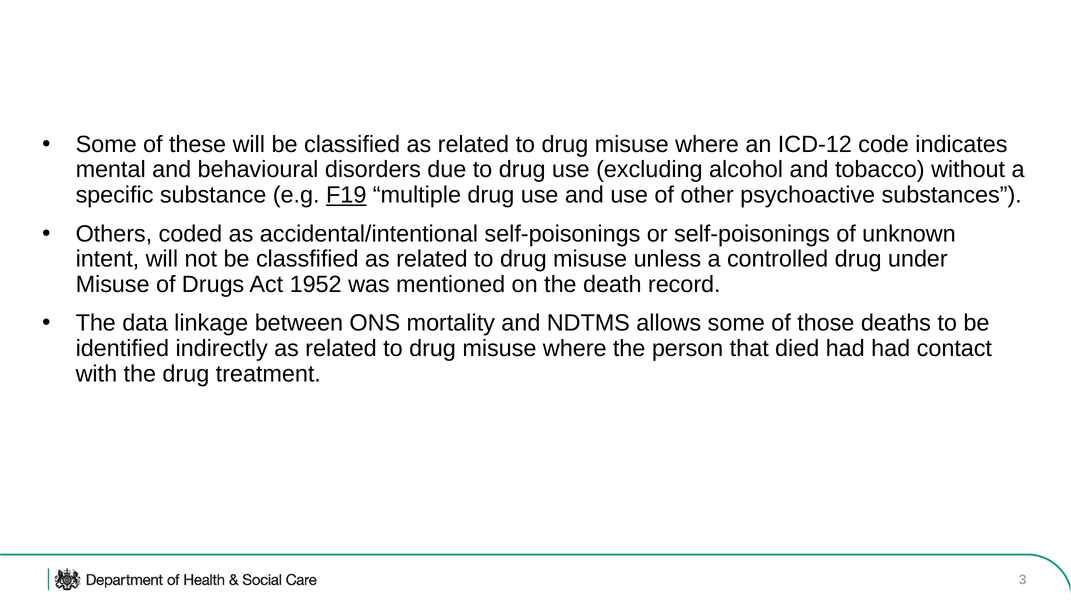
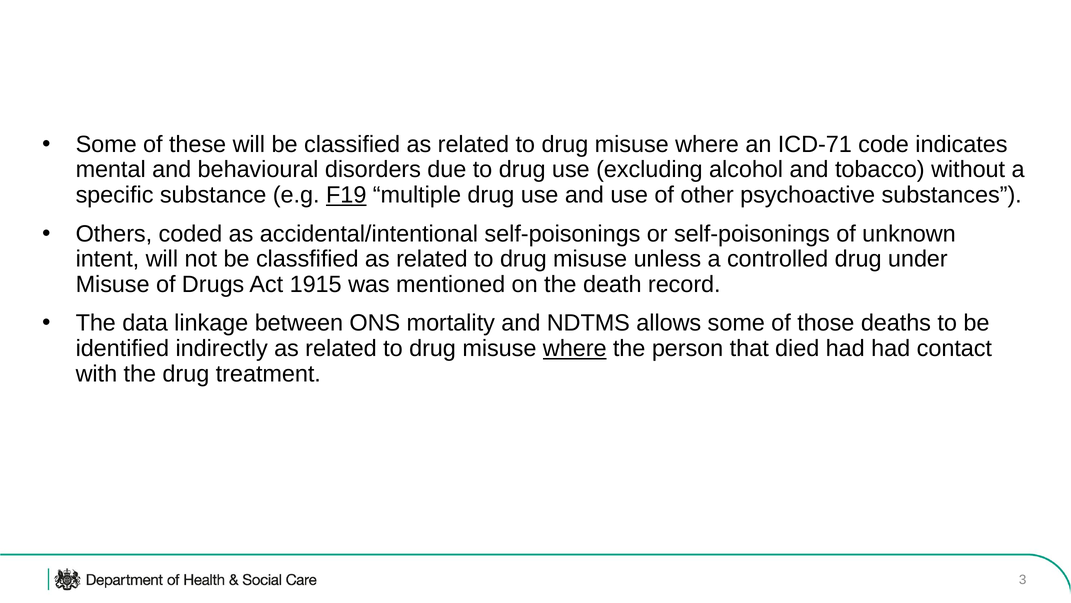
ICD-12: ICD-12 -> ICD-71
1952: 1952 -> 1915
where at (575, 348) underline: none -> present
